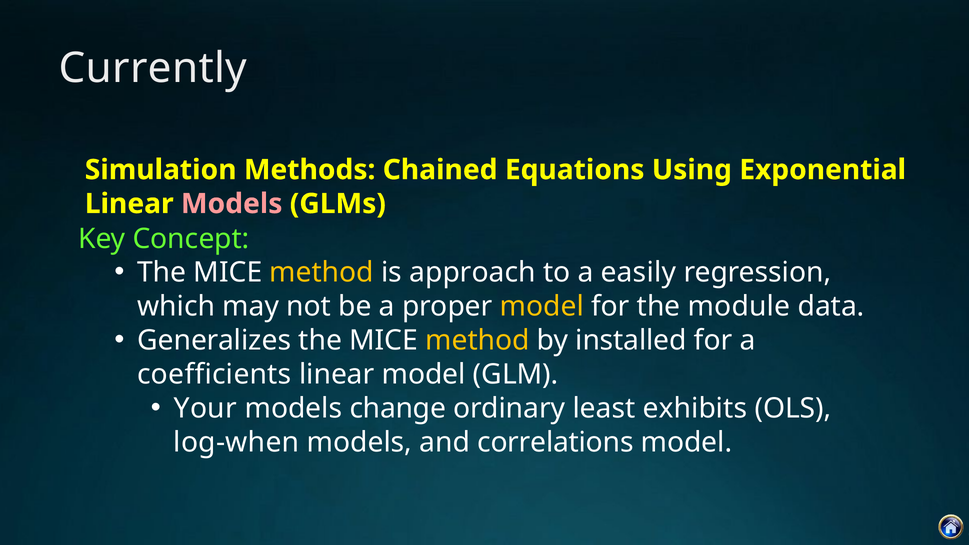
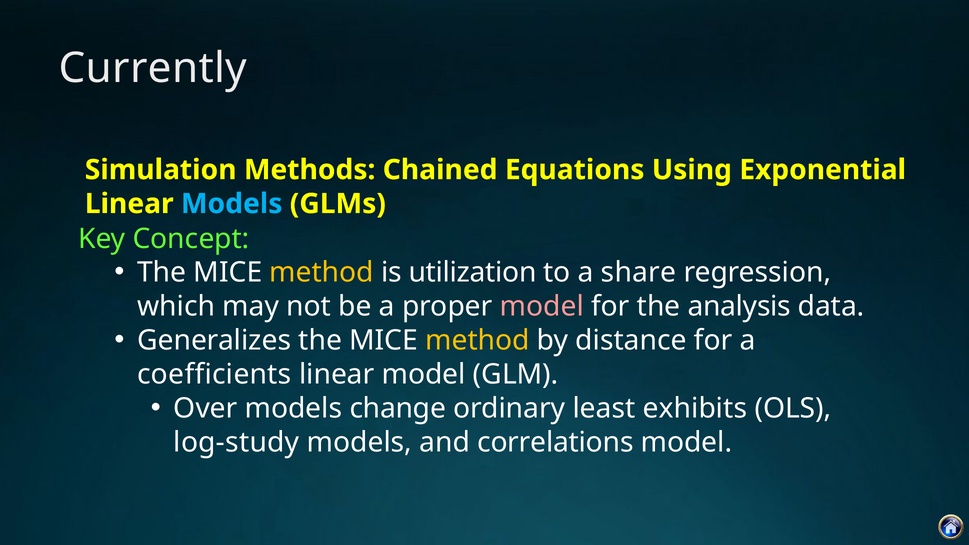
Models at (232, 204) colour: pink -> light blue
approach: approach -> utilization
easily: easily -> share
model at (542, 307) colour: yellow -> pink
module: module -> analysis
installed: installed -> distance
Your: Your -> Over
log-when: log-when -> log-study
